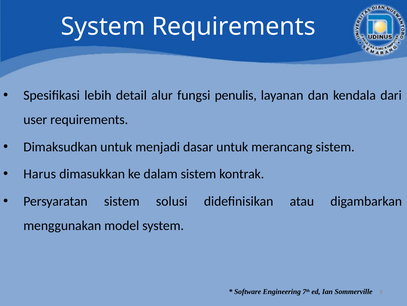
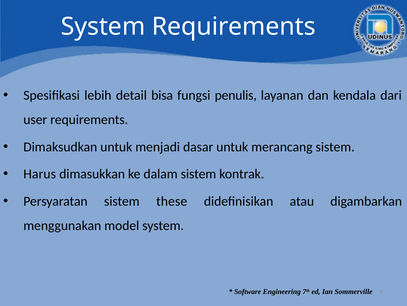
alur: alur -> bisa
solusi: solusi -> these
